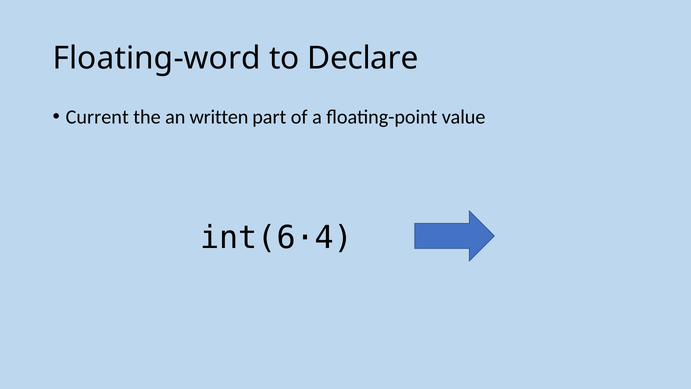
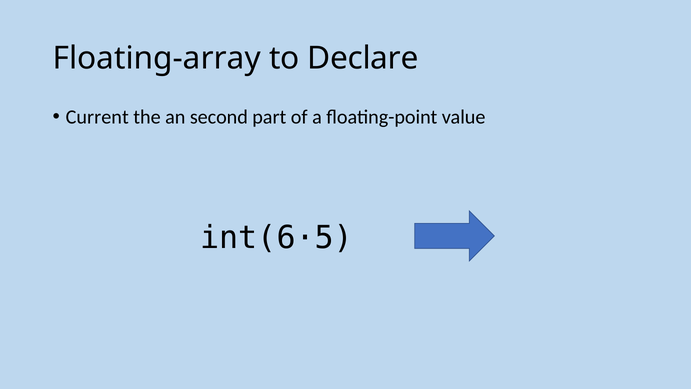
Floating-word: Floating-word -> Floating-array
written: written -> second
int(6·4: int(6·4 -> int(6·5
